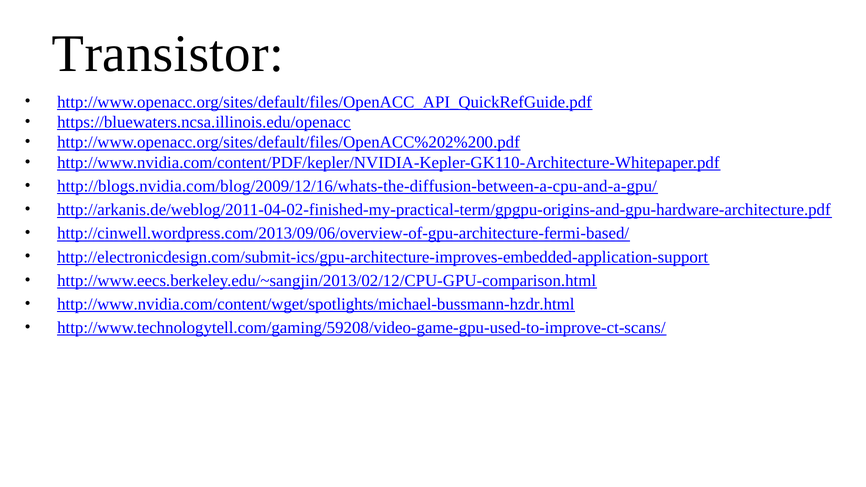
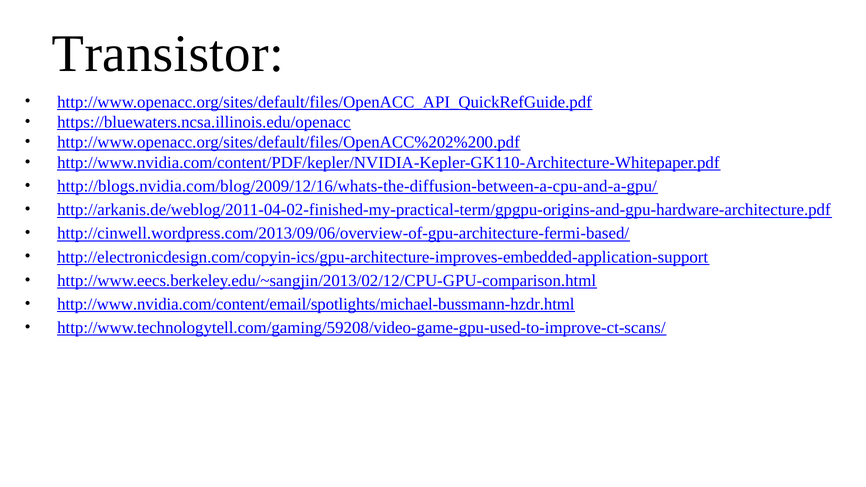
http://electronicdesign.com/submit-ics/gpu-architecture-improves-embedded-application-support: http://electronicdesign.com/submit-ics/gpu-architecture-improves-embedded-application-support -> http://electronicdesign.com/copyin-ics/gpu-architecture-improves-embedded-application-support
http://www.nvidia.com/content/wget/spotlights/michael-bussmann-hzdr.html: http://www.nvidia.com/content/wget/spotlights/michael-bussmann-hzdr.html -> http://www.nvidia.com/content/email/spotlights/michael-bussmann-hzdr.html
